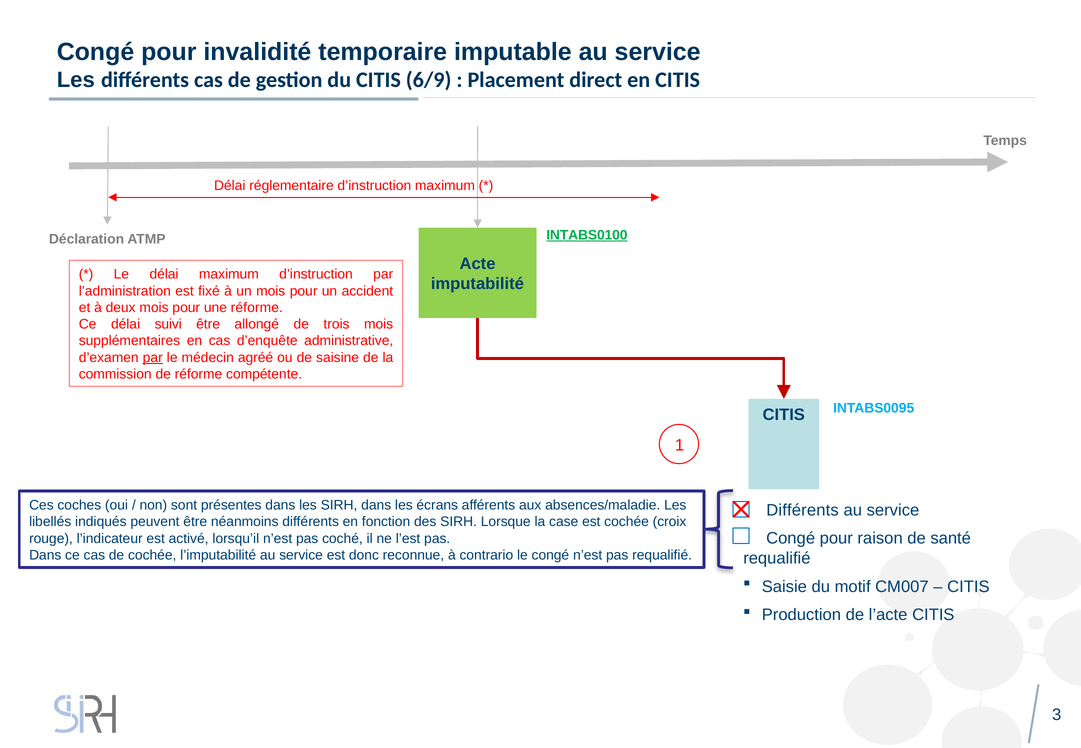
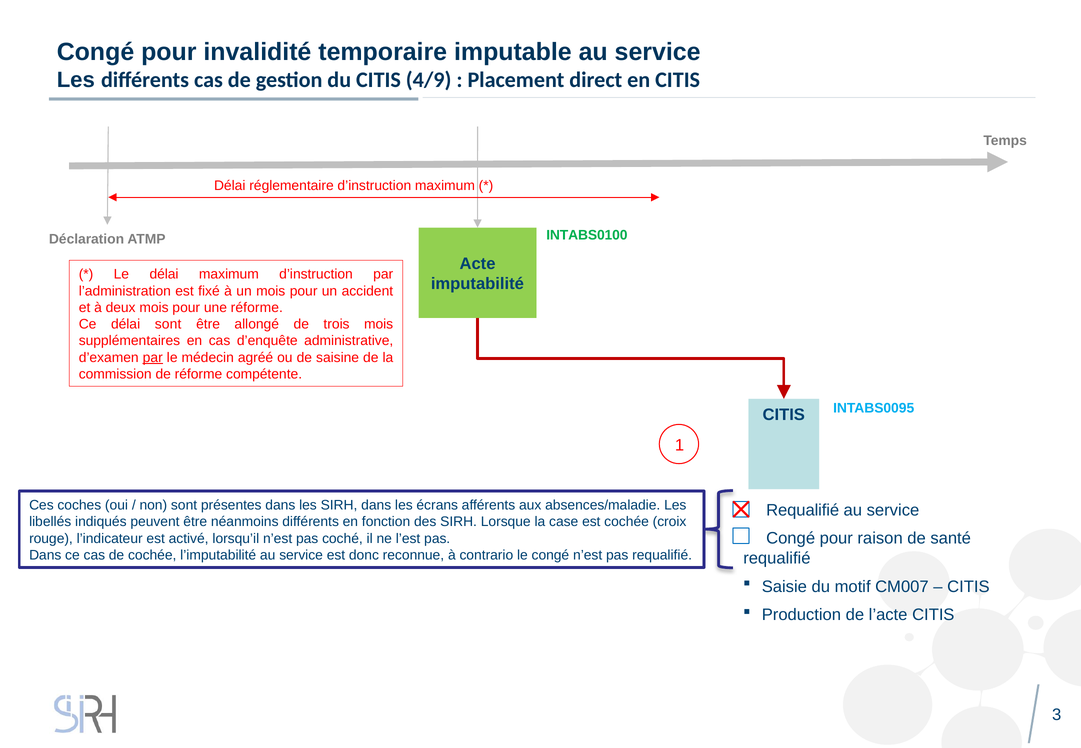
6/9: 6/9 -> 4/9
INTABS0100 underline: present -> none
délai suivi: suivi -> sont
Différents at (803, 510): Différents -> Requalifié
